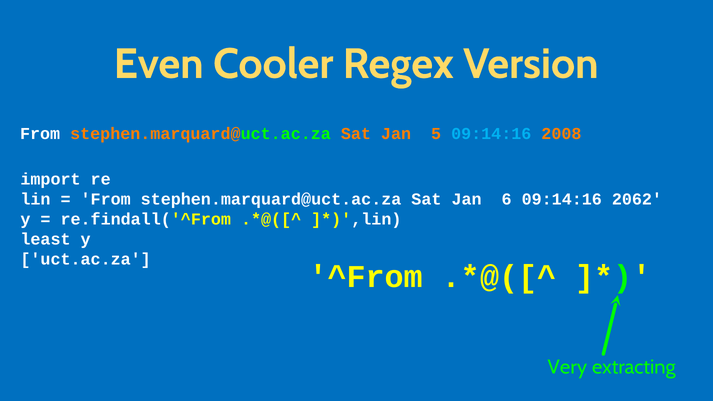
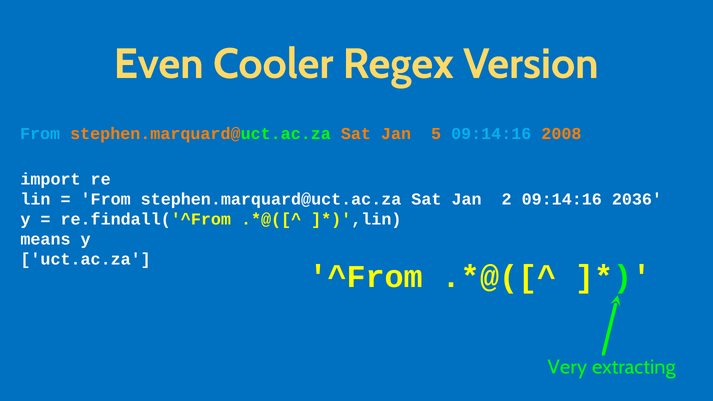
From at (40, 134) colour: white -> light blue
6: 6 -> 2
2062: 2062 -> 2036
least: least -> means
